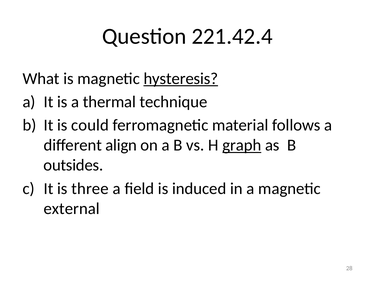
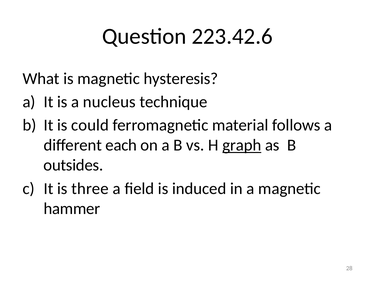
221.42.4: 221.42.4 -> 223.42.6
hysteresis underline: present -> none
thermal: thermal -> nucleus
align: align -> each
external: external -> hammer
